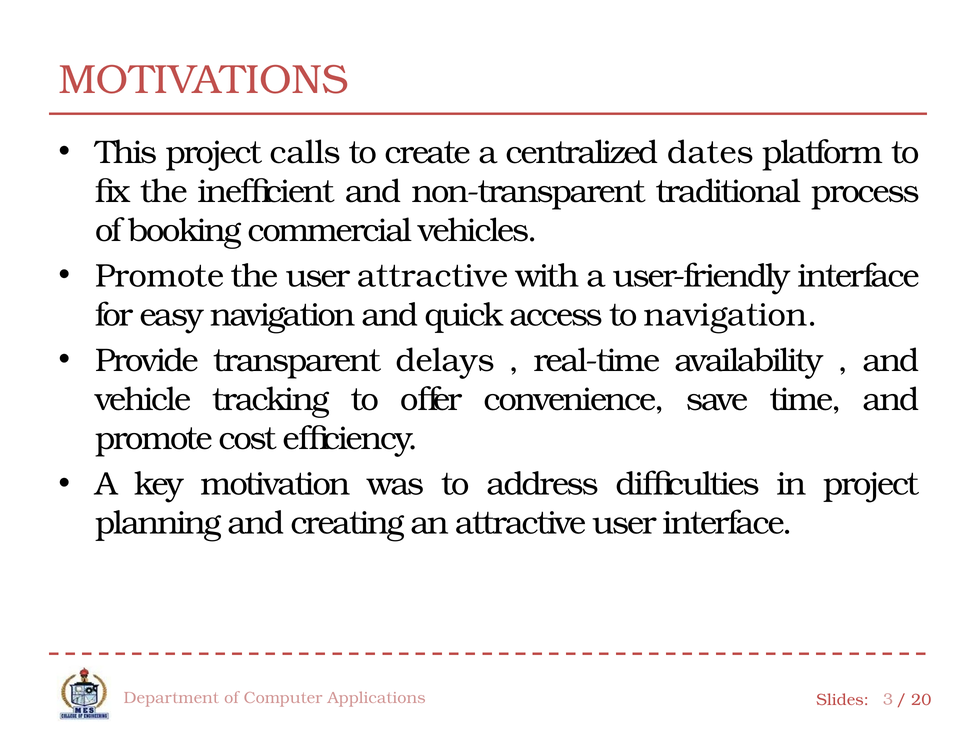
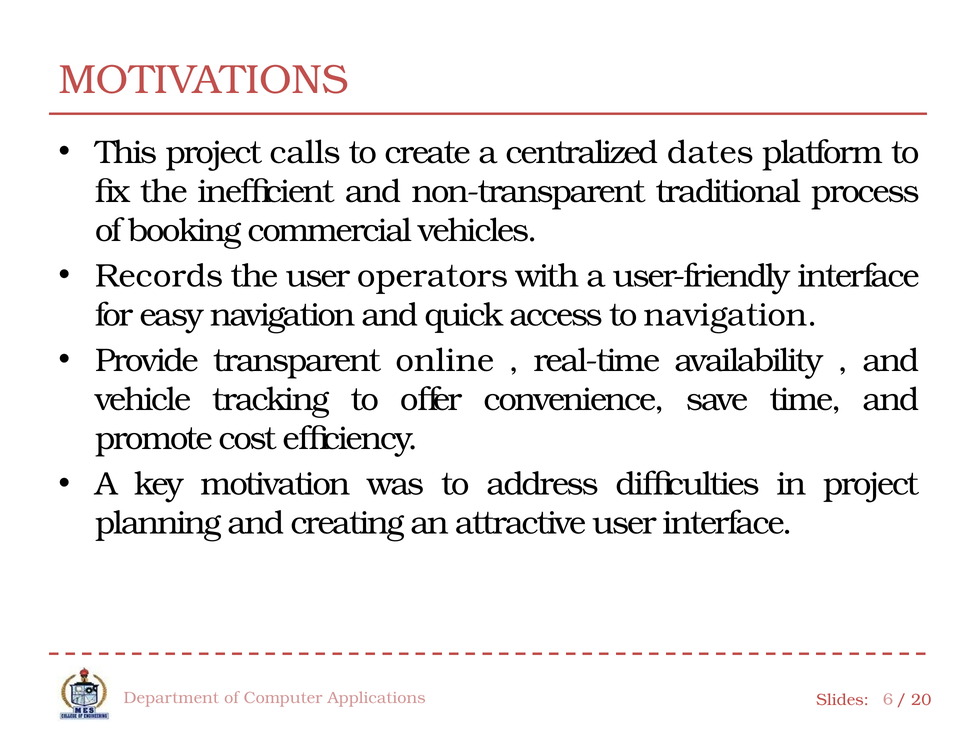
Promote at (160, 276): Promote -> Records
user attractive: attractive -> operators
delays: delays -> online
3: 3 -> 6
